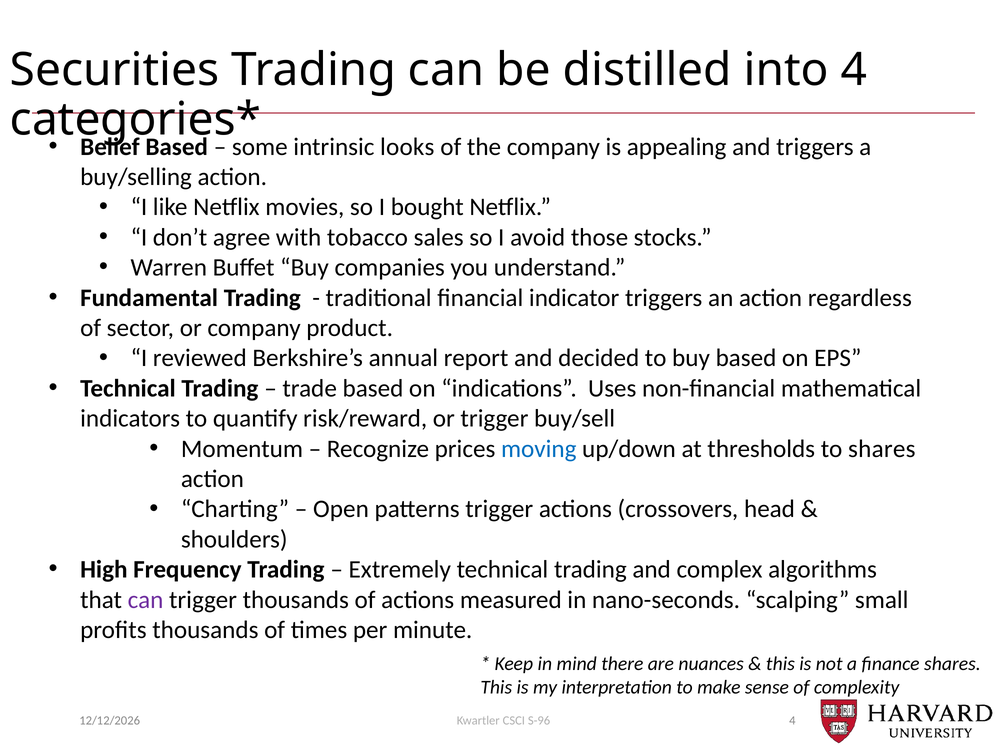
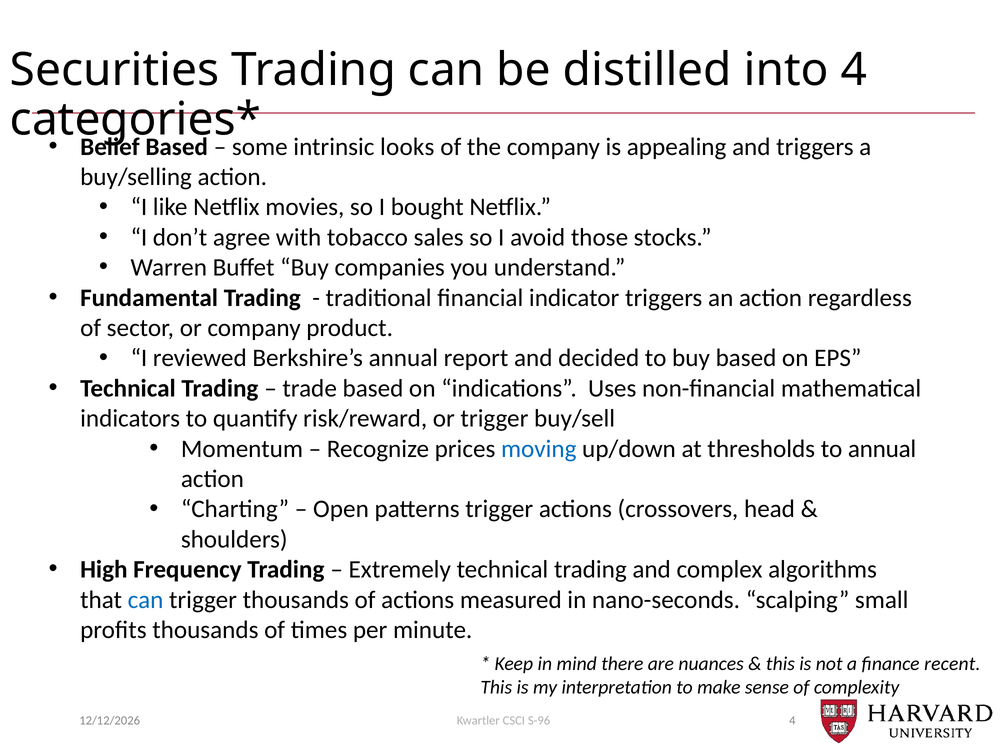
to shares: shares -> annual
can at (146, 600) colour: purple -> blue
finance shares: shares -> recent
